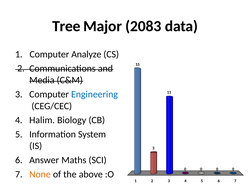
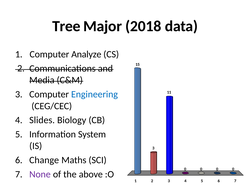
2083: 2083 -> 2018
Halim: Halim -> Slides
Answer: Answer -> Change
None colour: orange -> purple
